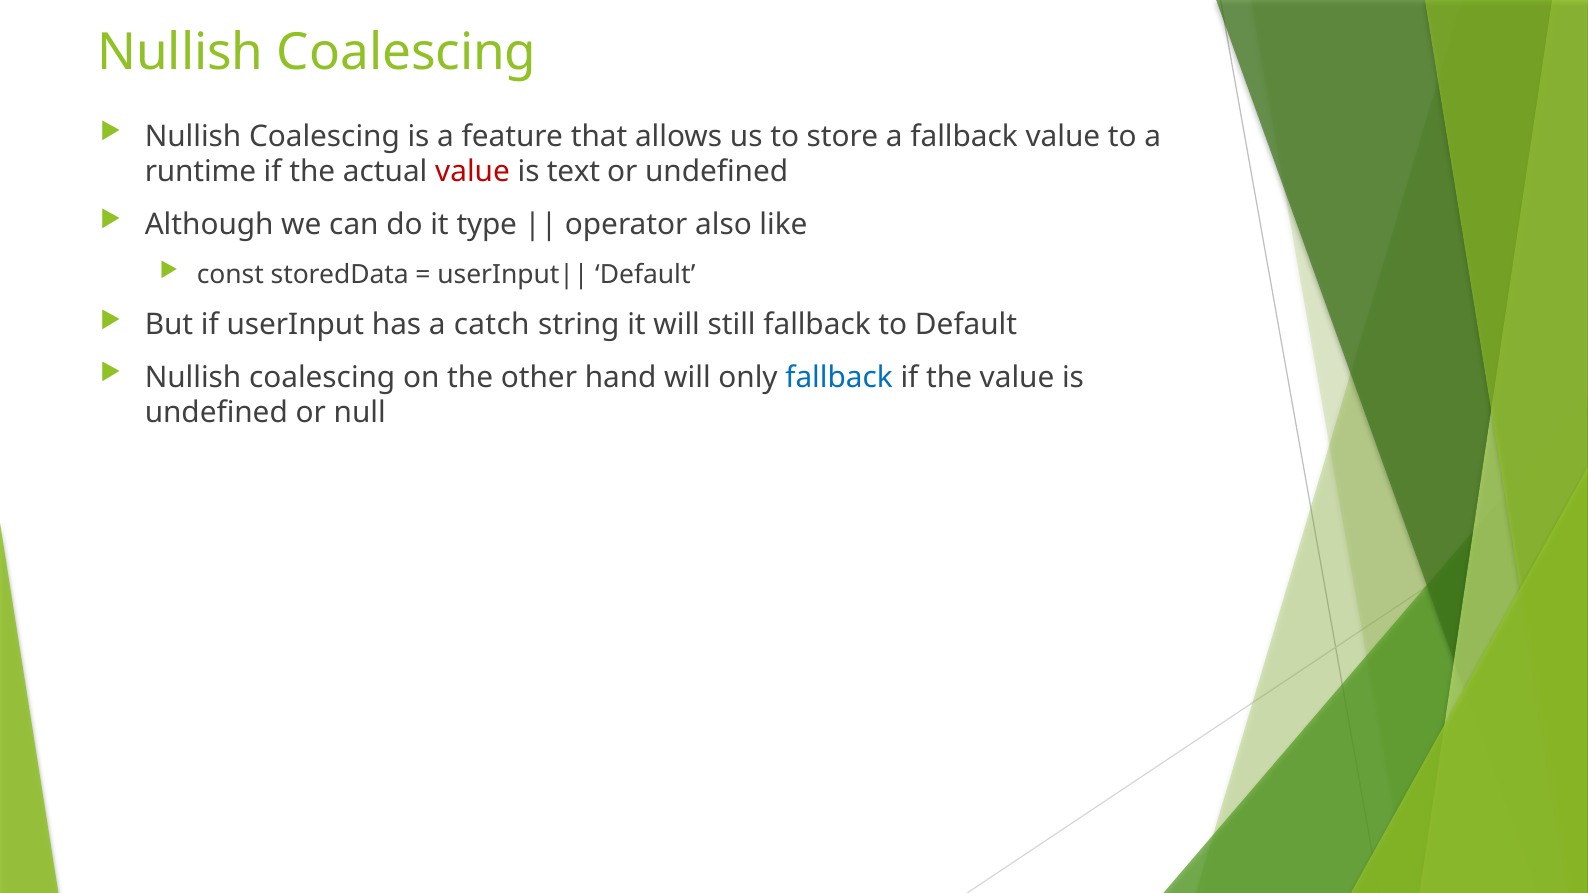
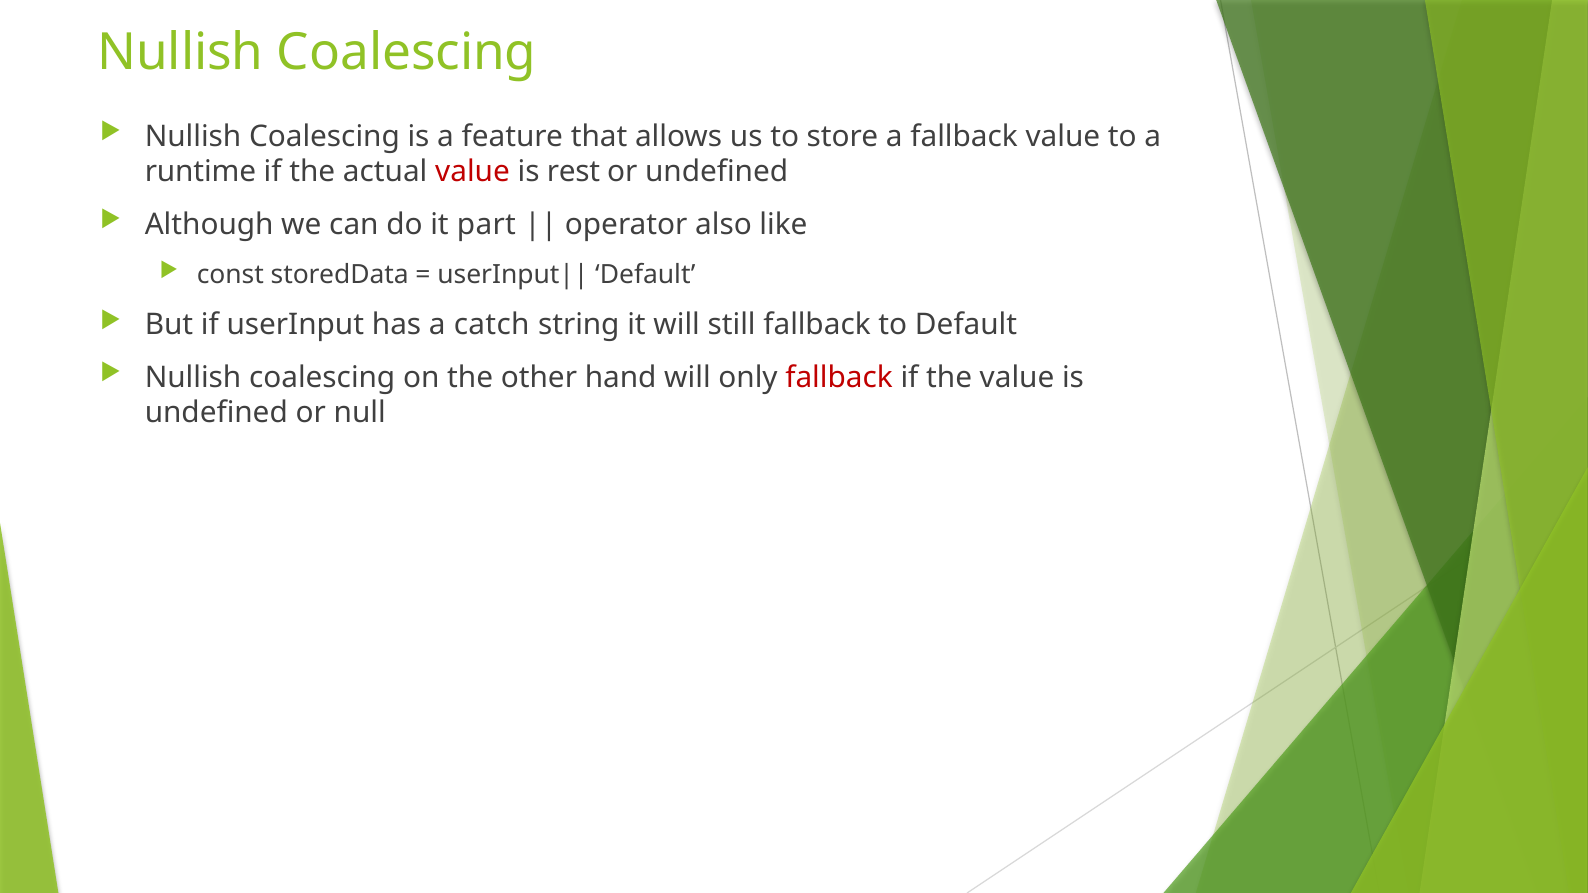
text: text -> rest
type: type -> part
fallback at (839, 377) colour: blue -> red
